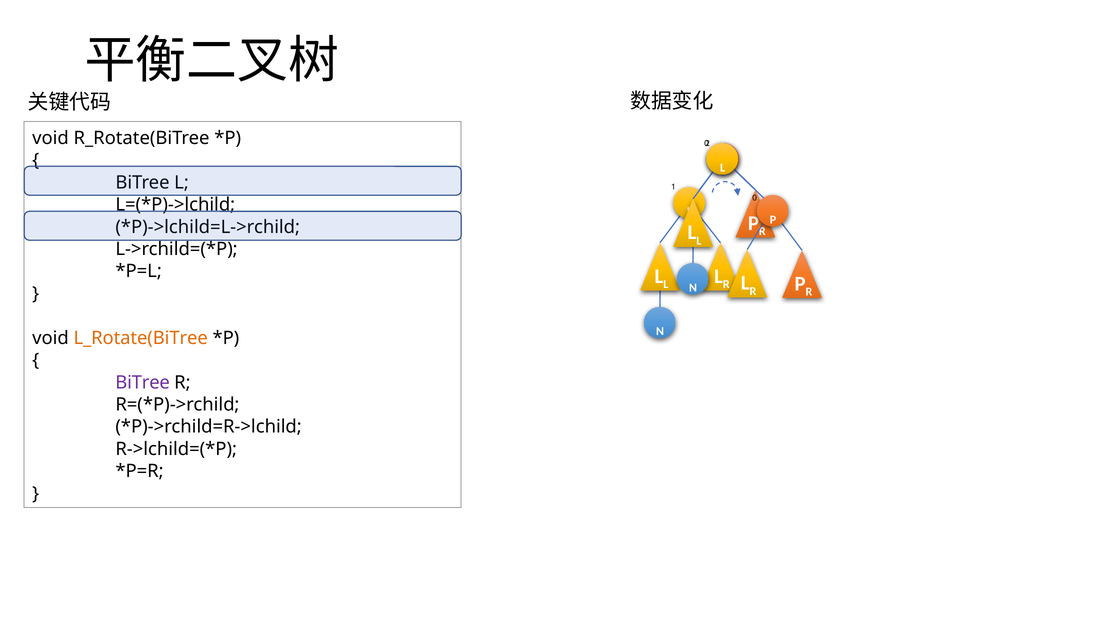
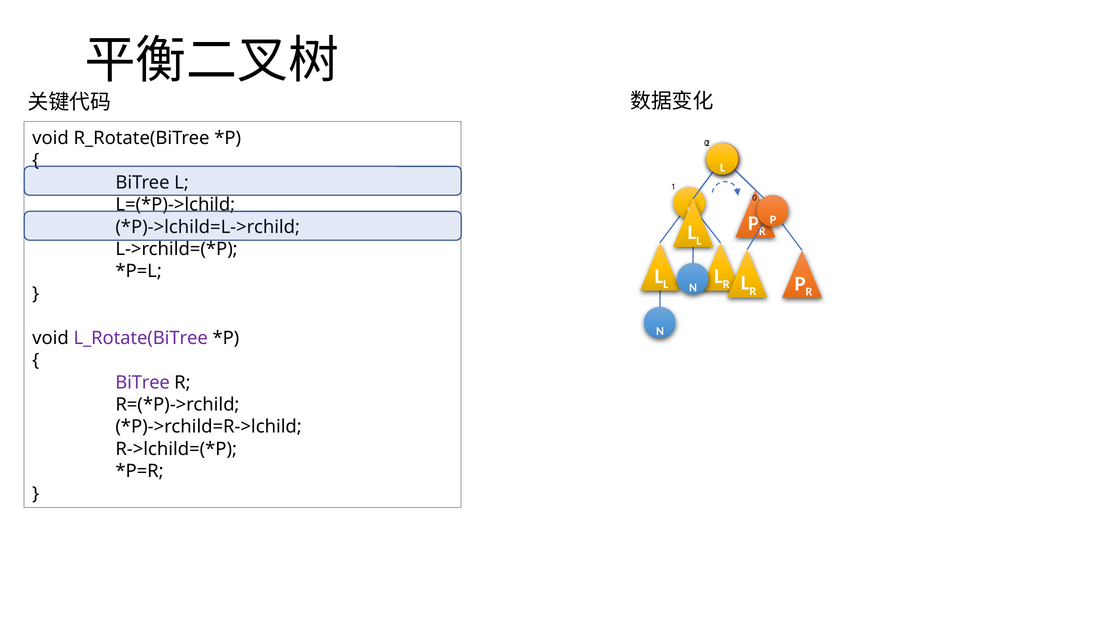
L_Rotate(BiTree colour: orange -> purple
